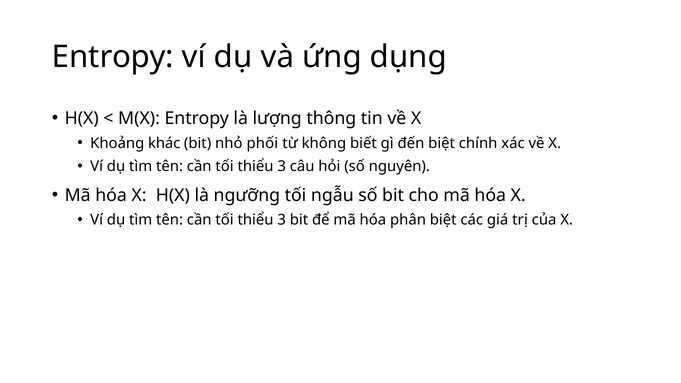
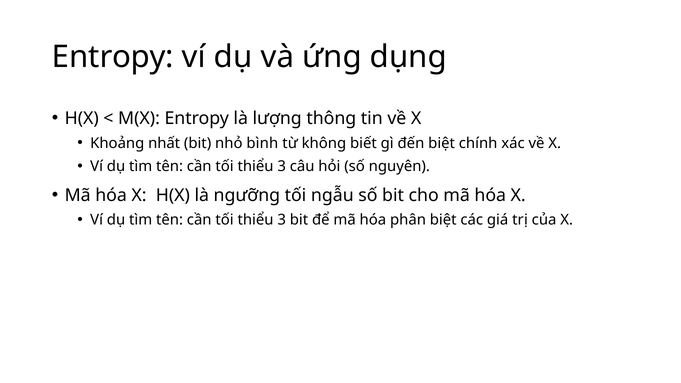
khác: khác -> nhất
phối: phối -> bình
